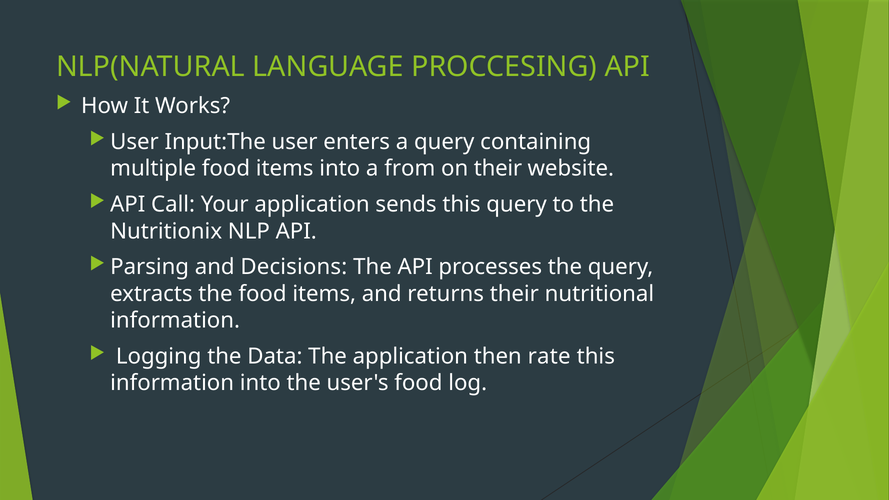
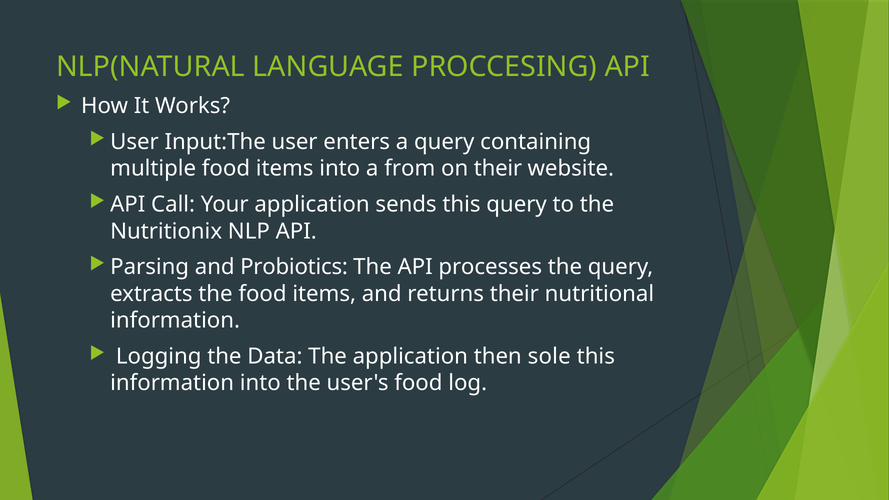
Decisions: Decisions -> Probiotics
rate: rate -> sole
